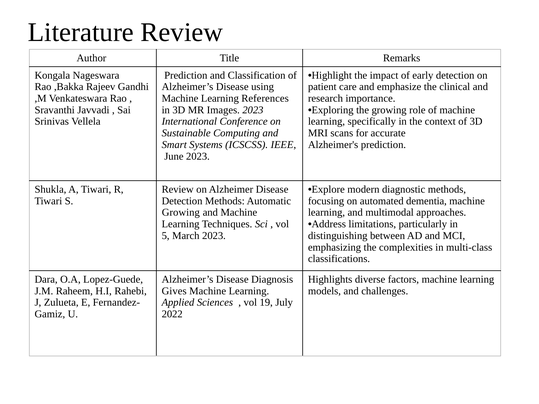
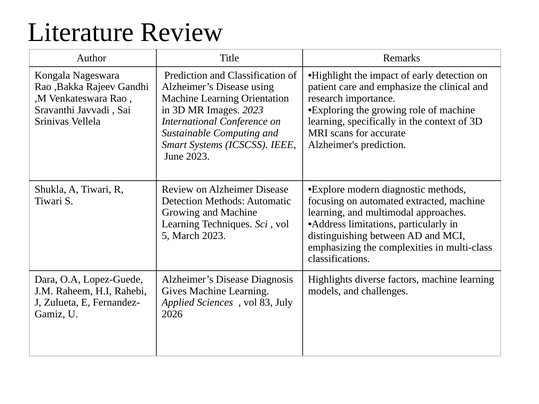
References: References -> Orientation
dementia: dementia -> extracted
19: 19 -> 83
2022: 2022 -> 2026
